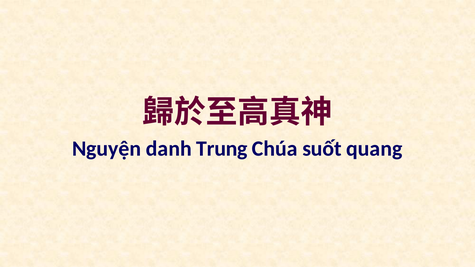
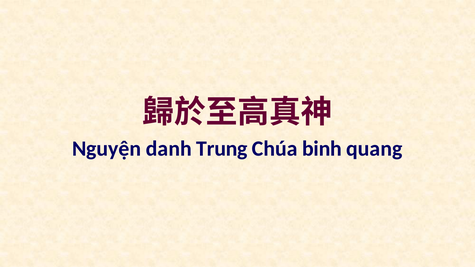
suốt: suốt -> binh
